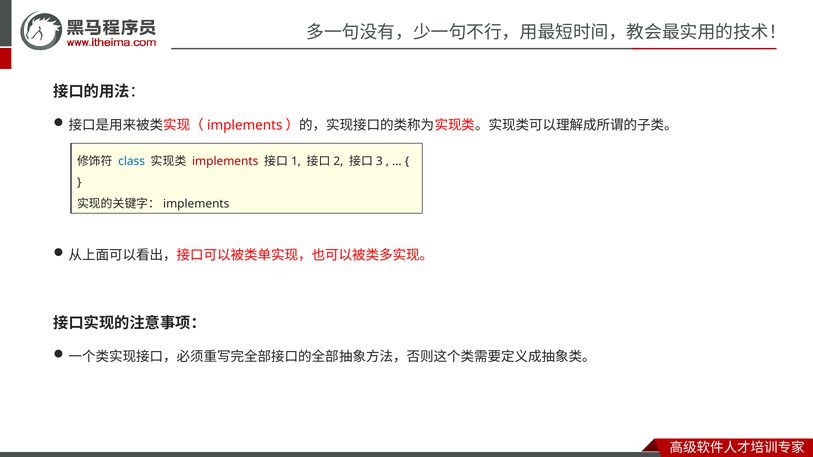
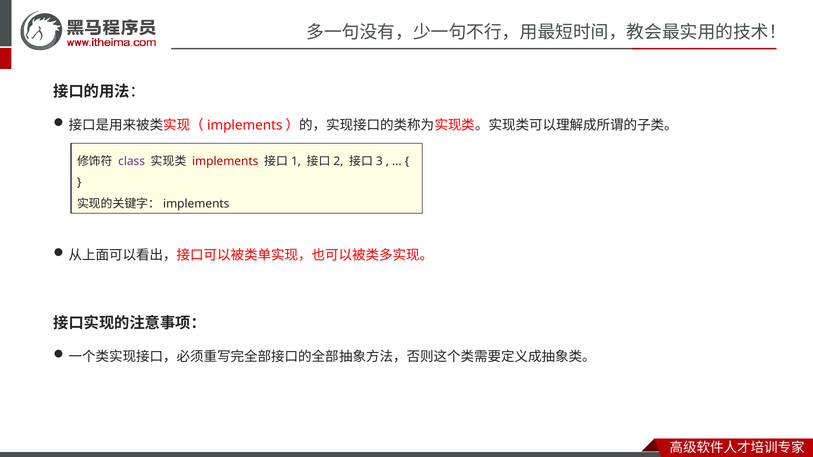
class colour: blue -> purple
